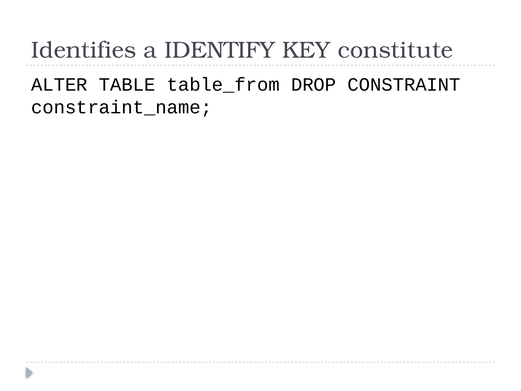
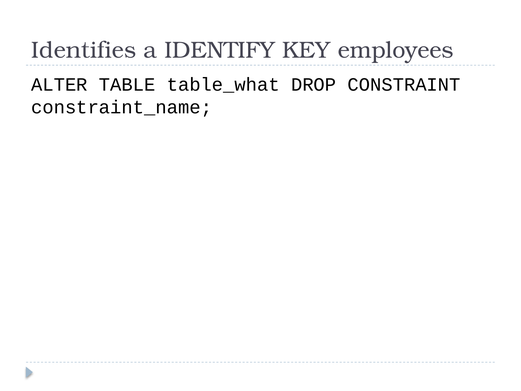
constitute: constitute -> employees
table_from: table_from -> table_what
